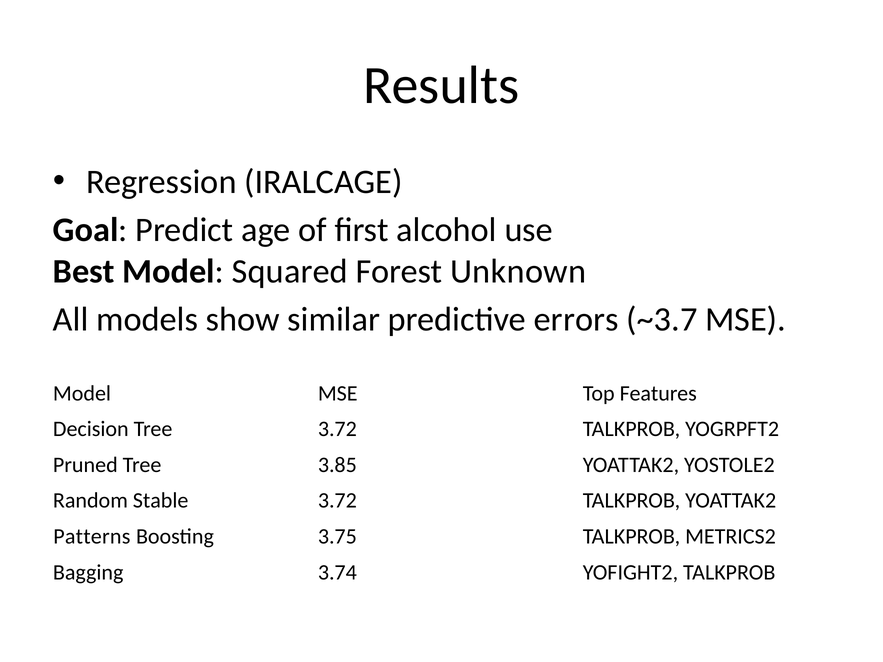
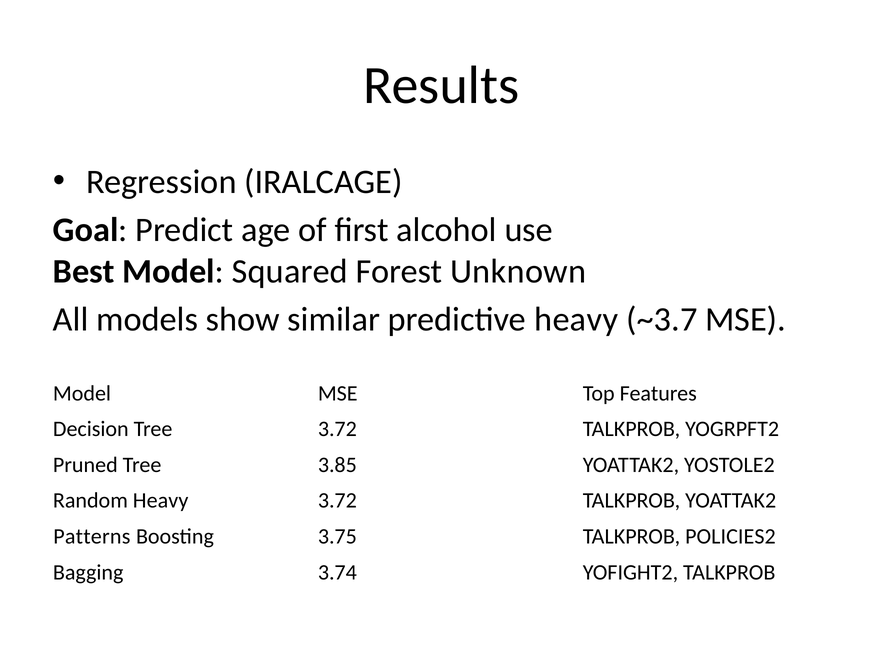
predictive errors: errors -> heavy
Random Stable: Stable -> Heavy
METRICS2: METRICS2 -> POLICIES2
